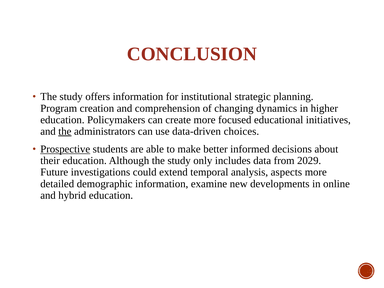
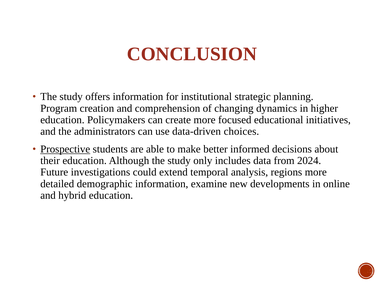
the at (65, 131) underline: present -> none
2029: 2029 -> 2024
aspects: aspects -> regions
